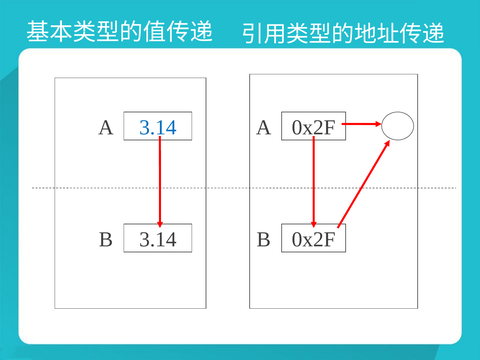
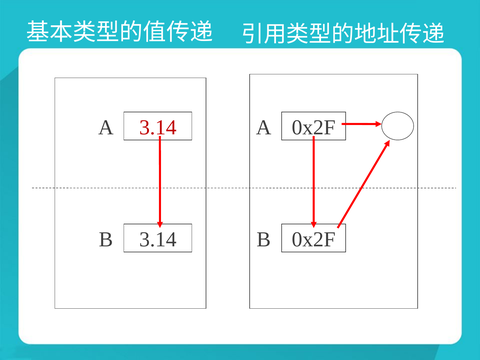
3.14 at (158, 127) colour: blue -> red
